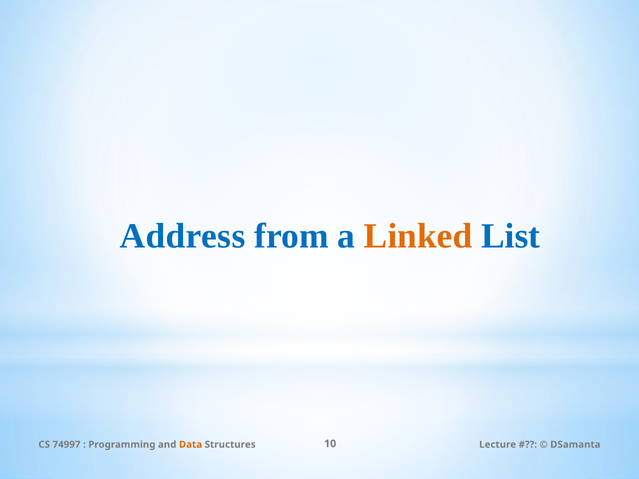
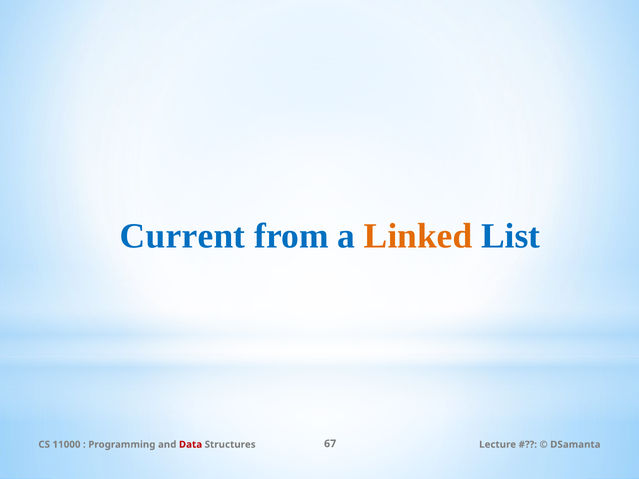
Address: Address -> Current
74997: 74997 -> 11000
Data colour: orange -> red
10: 10 -> 67
